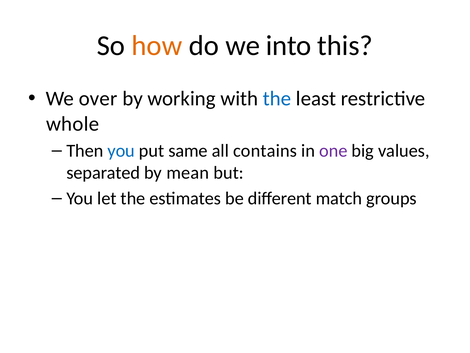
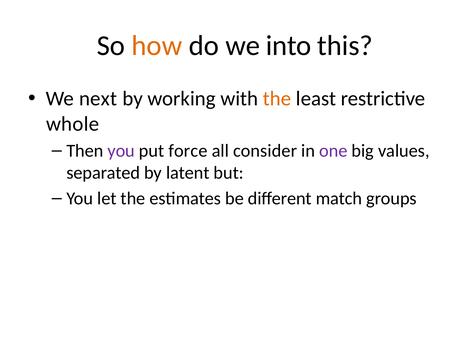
over: over -> next
the at (277, 99) colour: blue -> orange
you at (121, 151) colour: blue -> purple
same: same -> force
contains: contains -> consider
mean: mean -> latent
